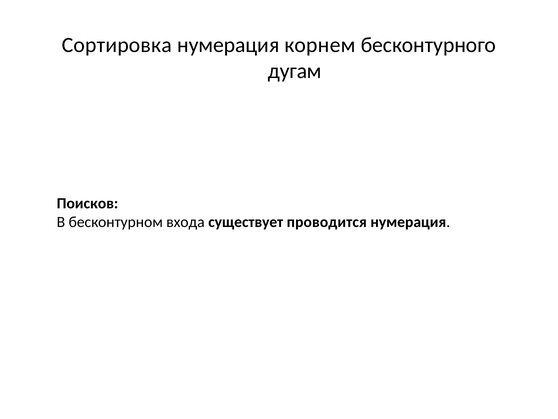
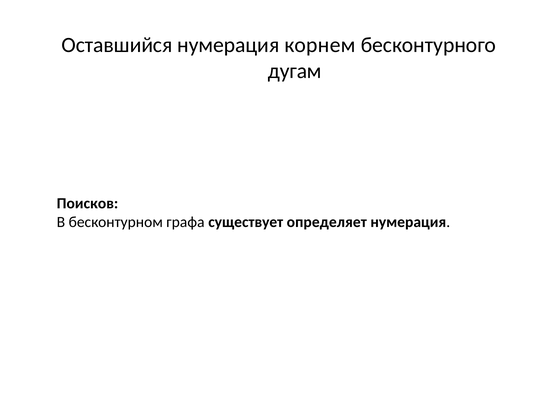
Сортировка: Сортировка -> Оставшийся
входа: входа -> графа
проводится: проводится -> определяет
